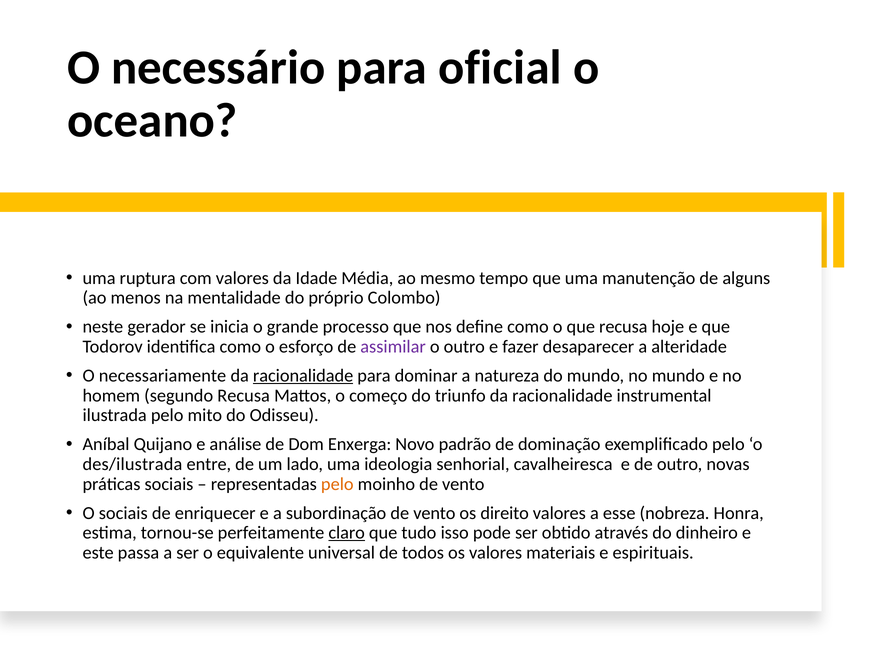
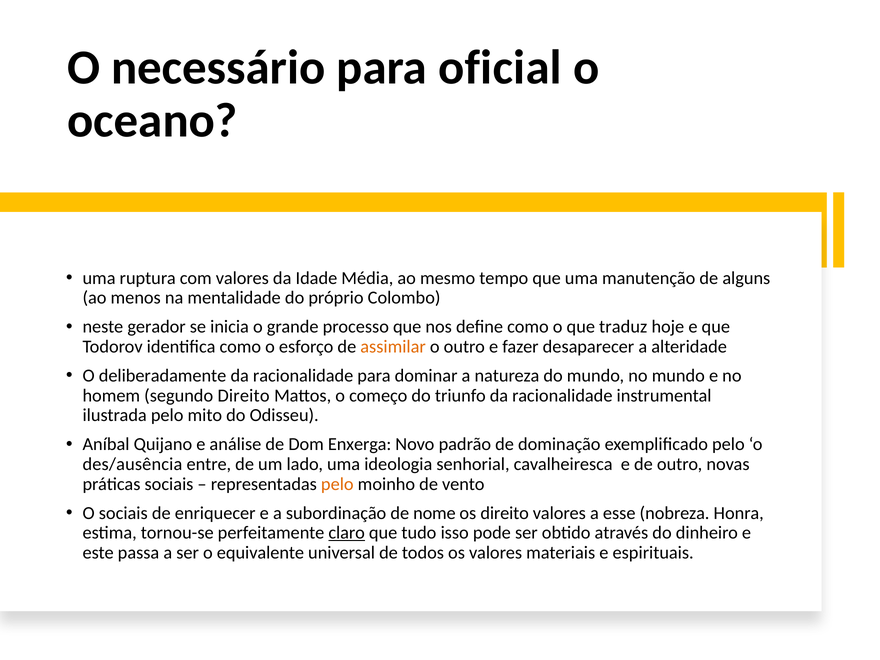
que recusa: recusa -> traduz
assimilar colour: purple -> orange
necessariamente: necessariamente -> deliberadamente
racionalidade at (303, 376) underline: present -> none
segundo Recusa: Recusa -> Direito
des/ilustrada: des/ilustrada -> des/ausência
subordinação de vento: vento -> nome
